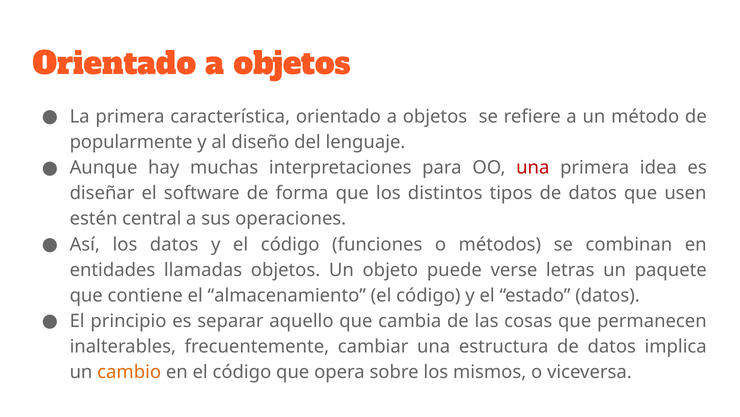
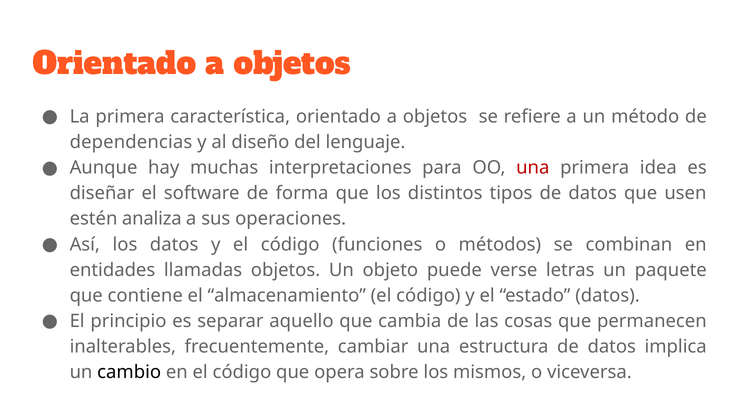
popularmente: popularmente -> dependencias
central: central -> analiza
cambio colour: orange -> black
